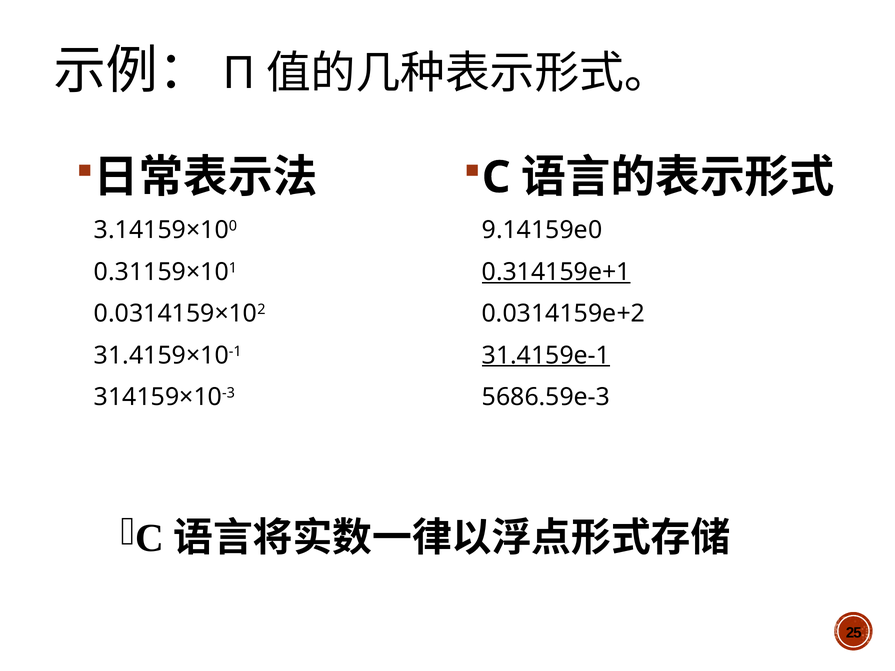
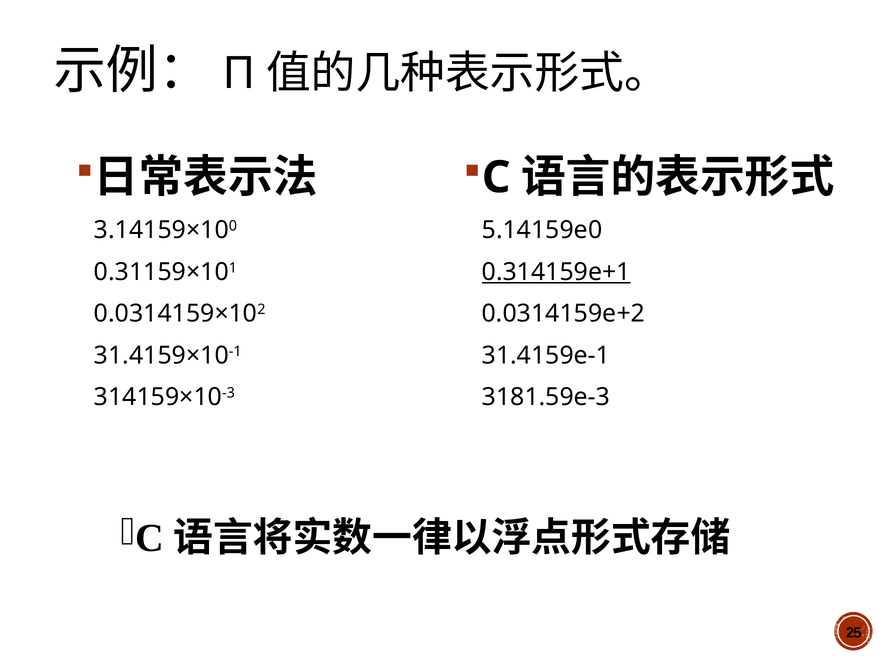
9.14159e0: 9.14159e0 -> 5.14159e0
31.4159e-1 underline: present -> none
5686.59e-3: 5686.59e-3 -> 3181.59e-3
